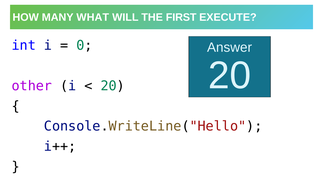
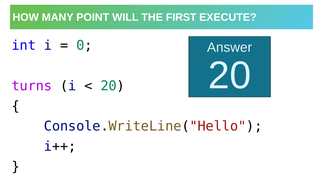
WHAT: WHAT -> POINT
other: other -> turns
